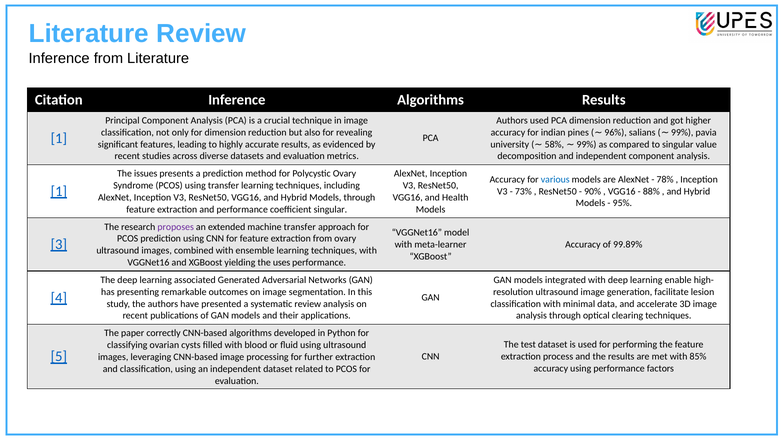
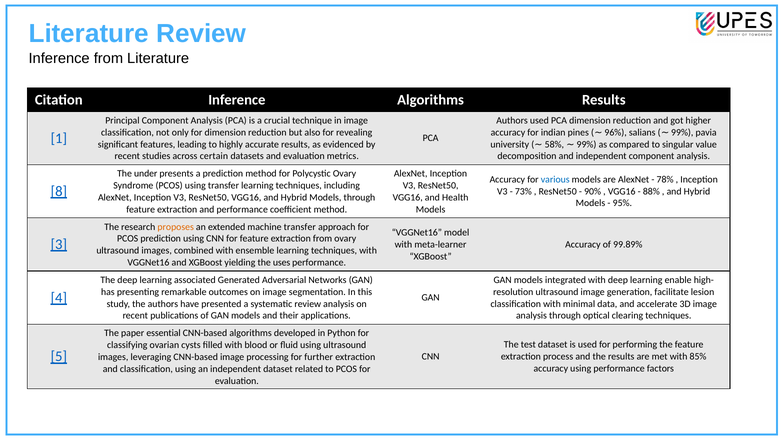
diverse: diverse -> certain
issues: issues -> under
1 at (59, 192): 1 -> 8
coefficient singular: singular -> method
proposes colour: purple -> orange
correctly: correctly -> essential
